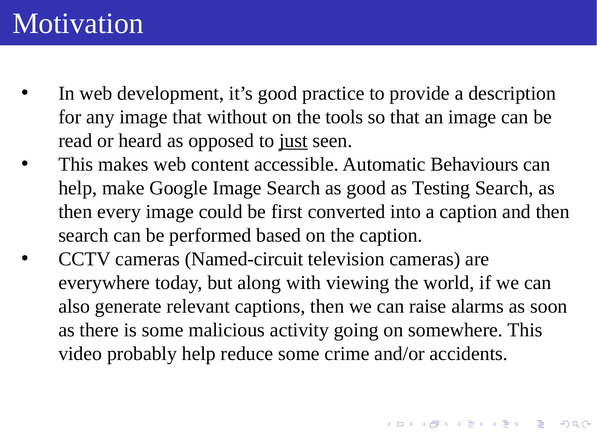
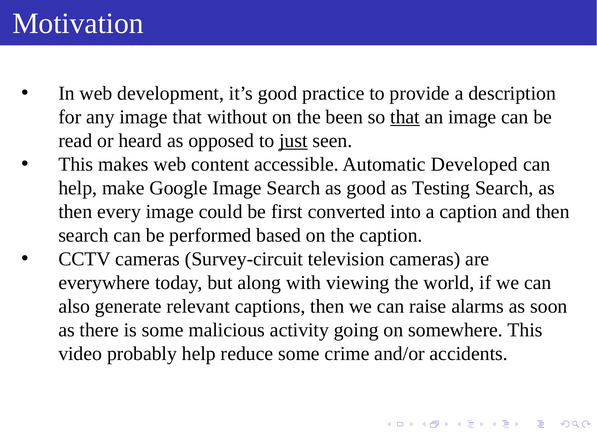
tools: tools -> been
that at (405, 117) underline: none -> present
Behaviours: Behaviours -> Developed
Named-circuit: Named-circuit -> Survey-circuit
